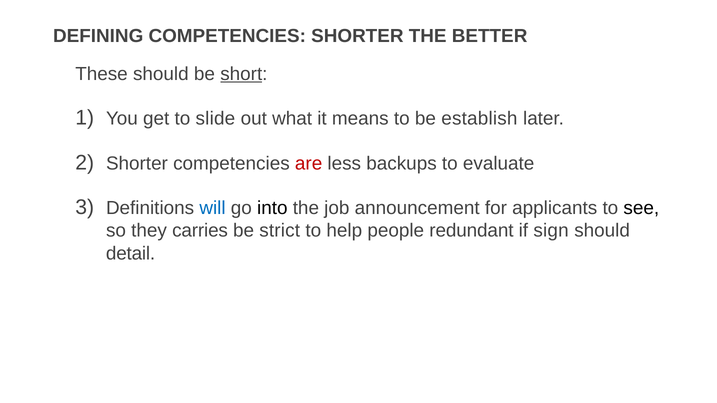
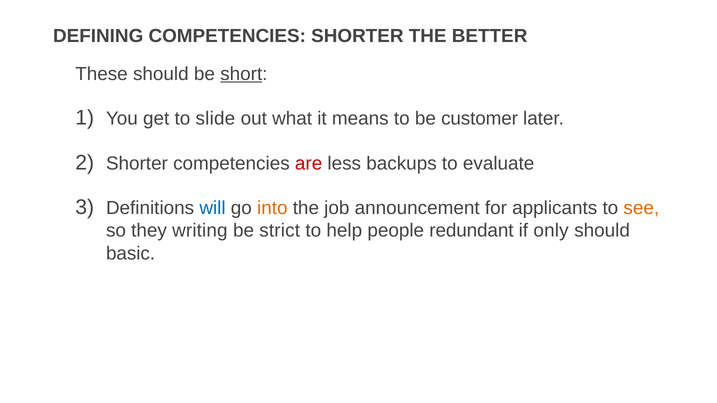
establish: establish -> customer
into colour: black -> orange
see colour: black -> orange
carries: carries -> writing
sign: sign -> only
detail: detail -> basic
